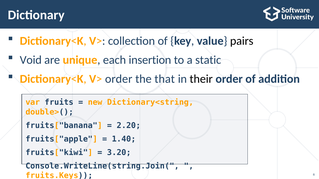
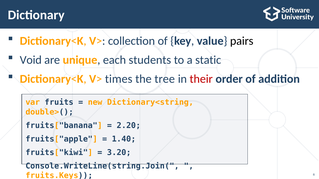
insertion: insertion -> students
V> order: order -> times
that: that -> tree
their colour: black -> red
